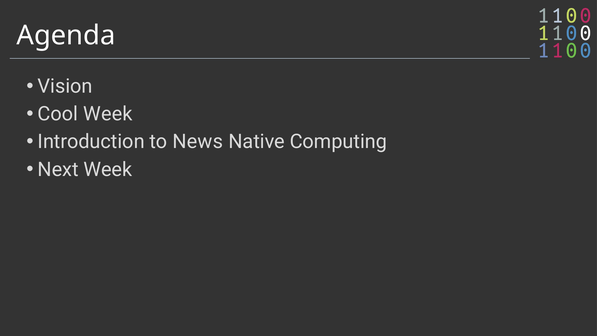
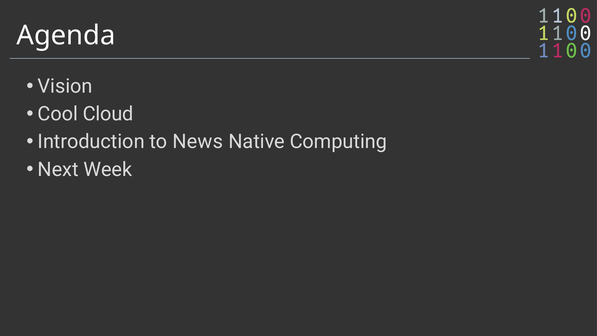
Cool Week: Week -> Cloud
